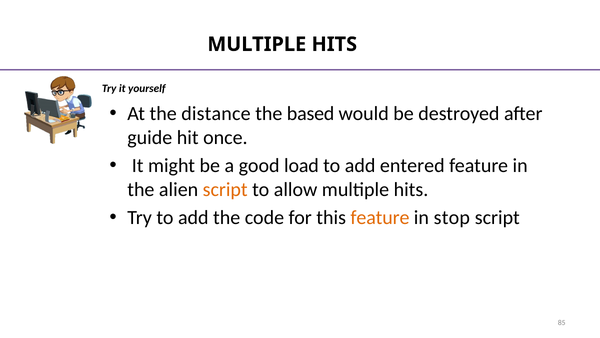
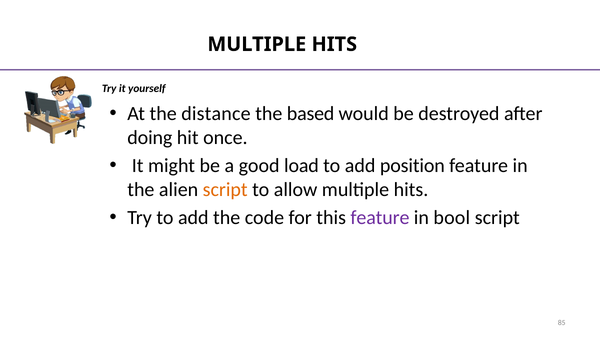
guide: guide -> doing
entered: entered -> position
feature at (380, 218) colour: orange -> purple
stop: stop -> bool
